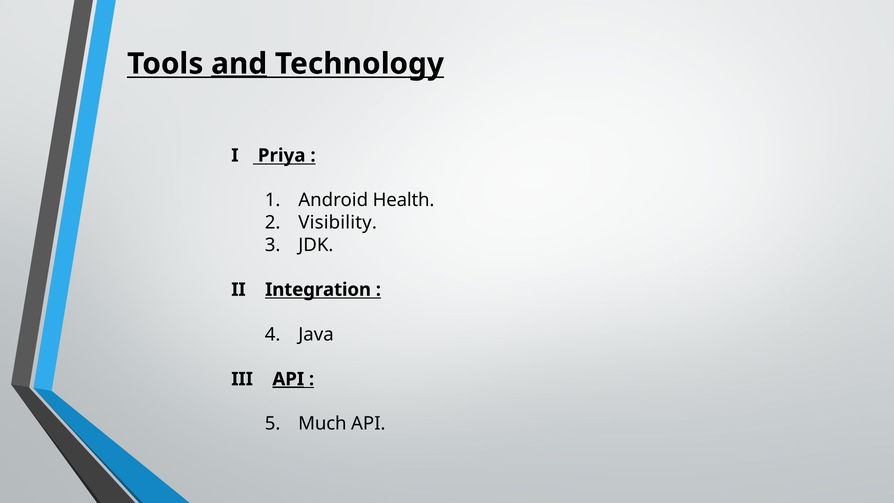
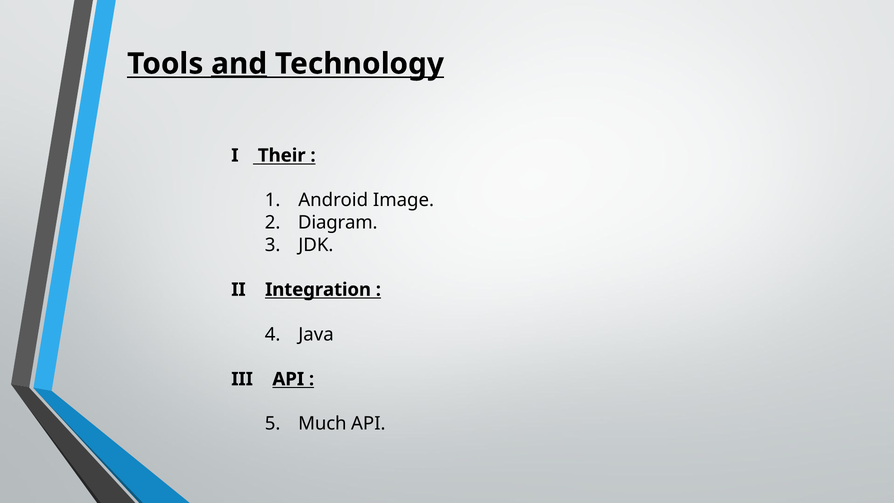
Priya: Priya -> Their
Health: Health -> Image
Visibility: Visibility -> Diagram
API at (288, 379) underline: present -> none
